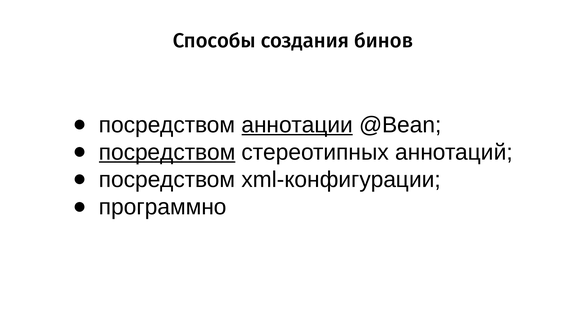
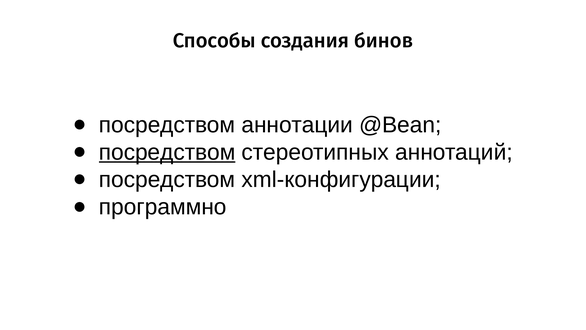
аннотации underline: present -> none
